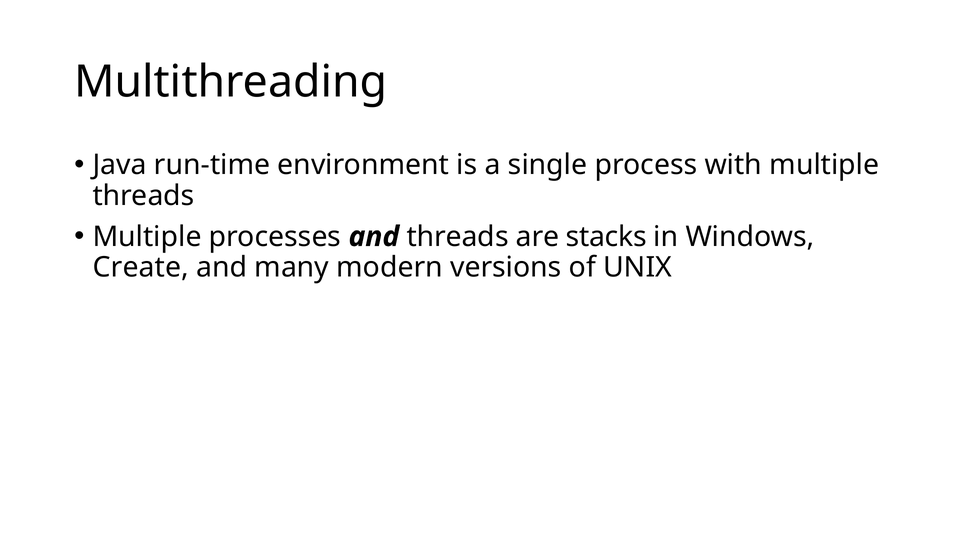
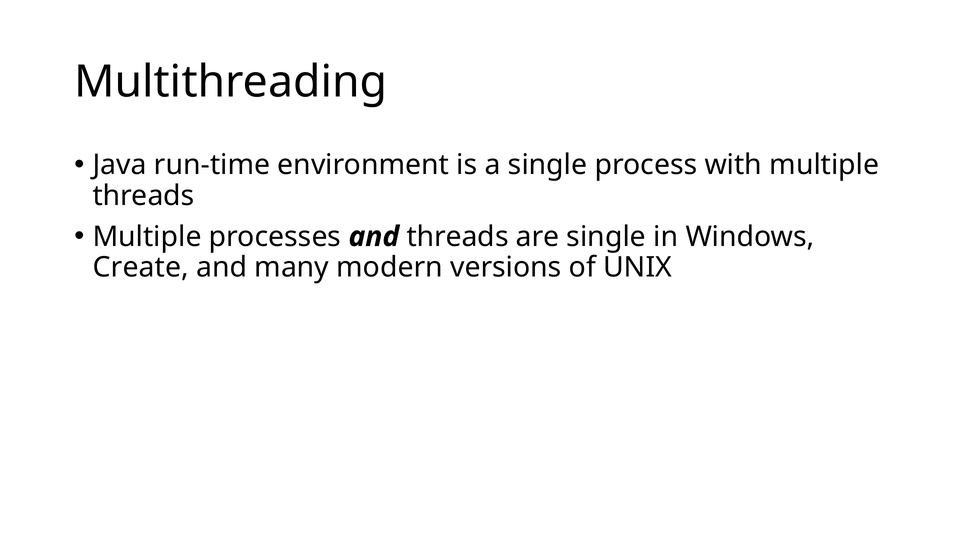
are stacks: stacks -> single
